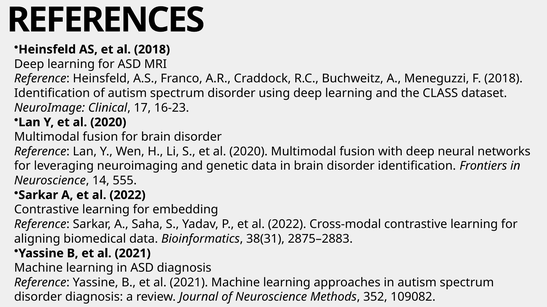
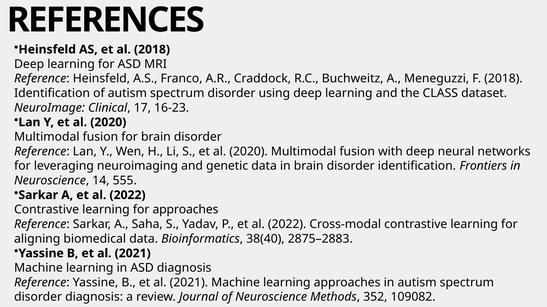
for embedding: embedding -> approaches
38(31: 38(31 -> 38(40
